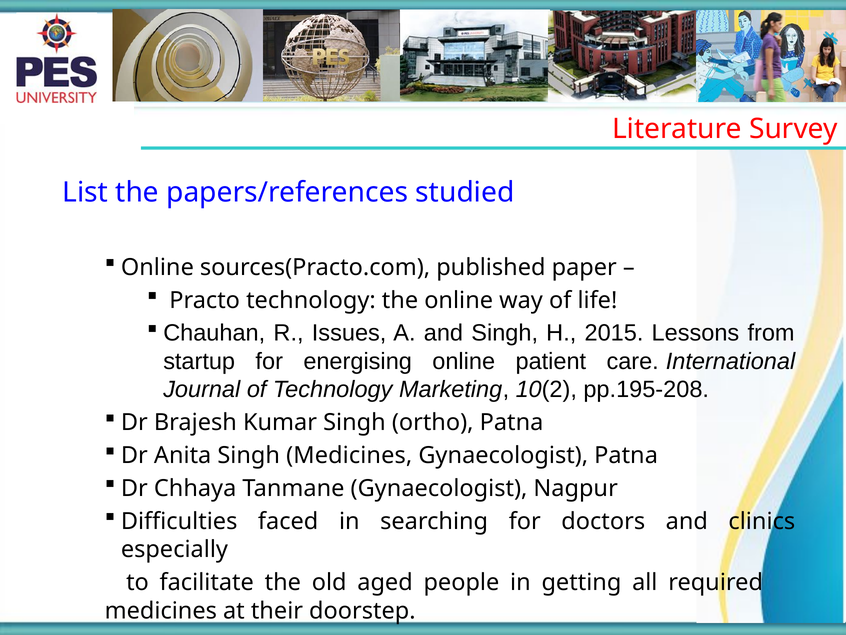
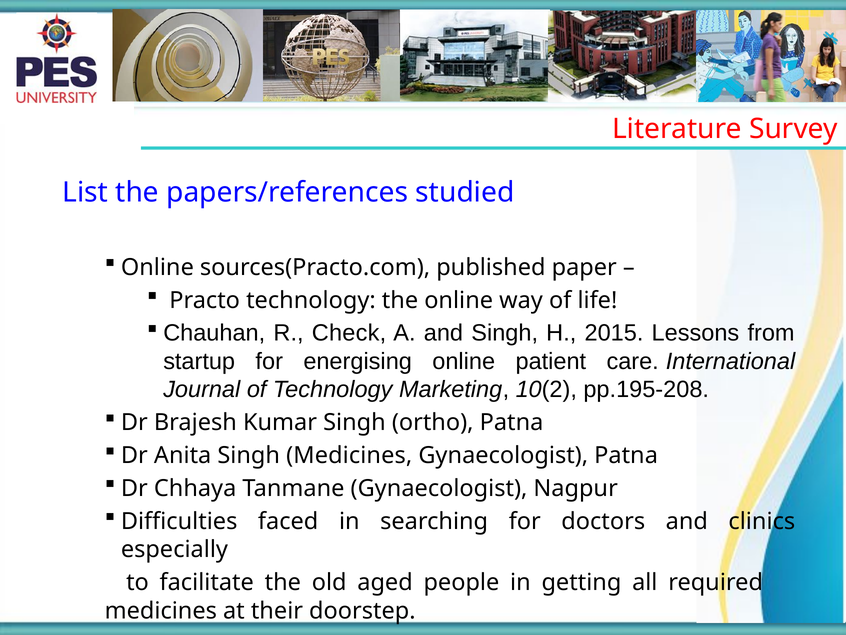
Issues: Issues -> Check
